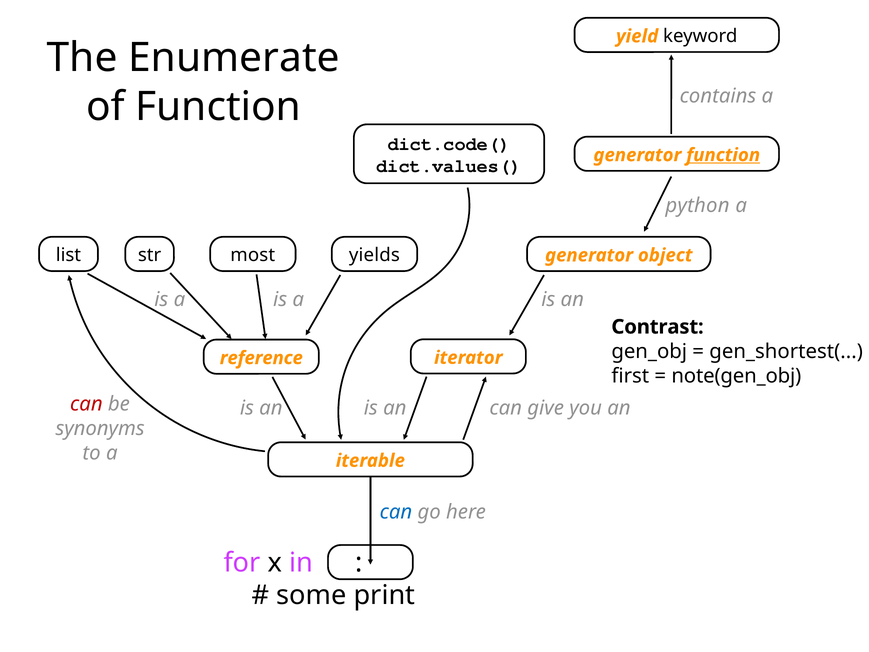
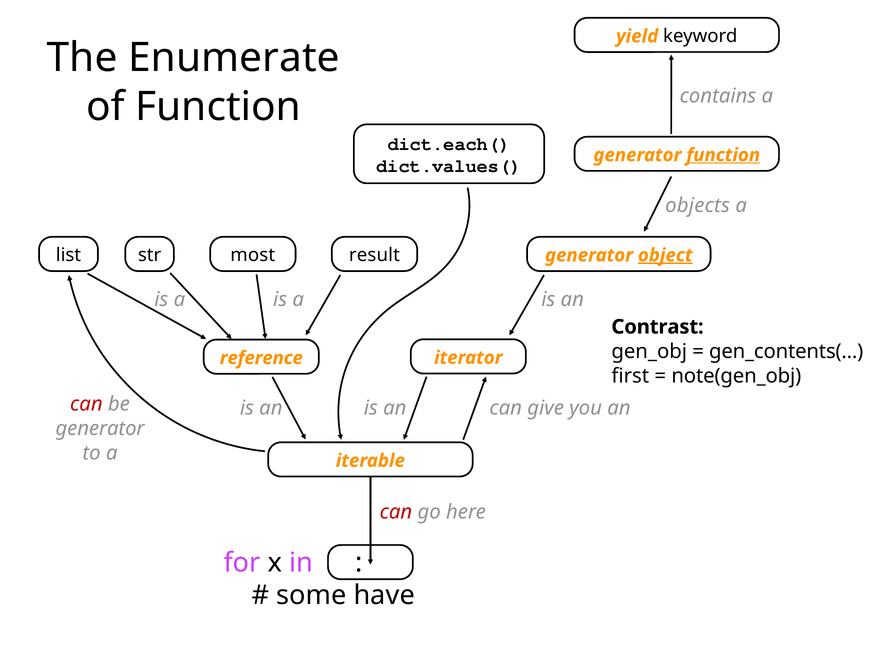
dict.code(: dict.code( -> dict.each(
python: python -> objects
yields: yields -> result
object underline: none -> present
gen_shortest(: gen_shortest( -> gen_contents(
synonyms at (100, 428): synonyms -> generator
can at (396, 512) colour: blue -> red
print: print -> have
